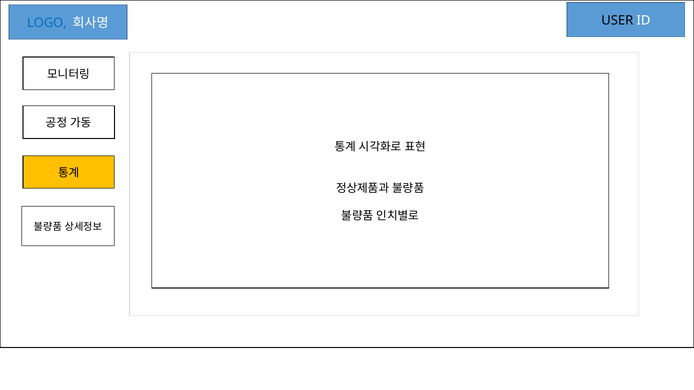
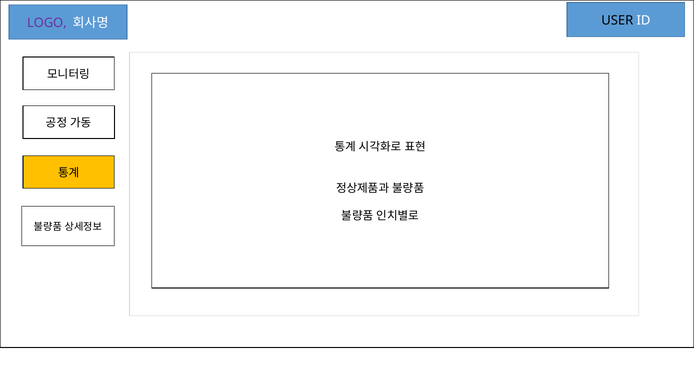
LOGO colour: blue -> purple
